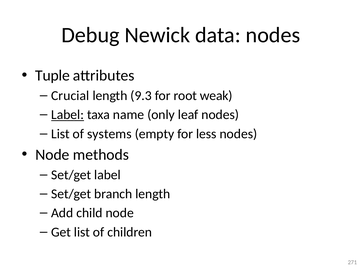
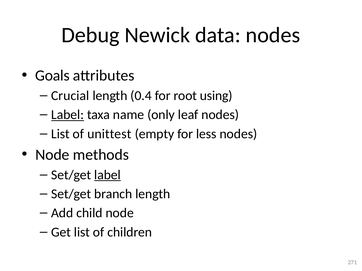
Tuple: Tuple -> Goals
9.3: 9.3 -> 0.4
weak: weak -> using
systems: systems -> unittest
label at (107, 175) underline: none -> present
